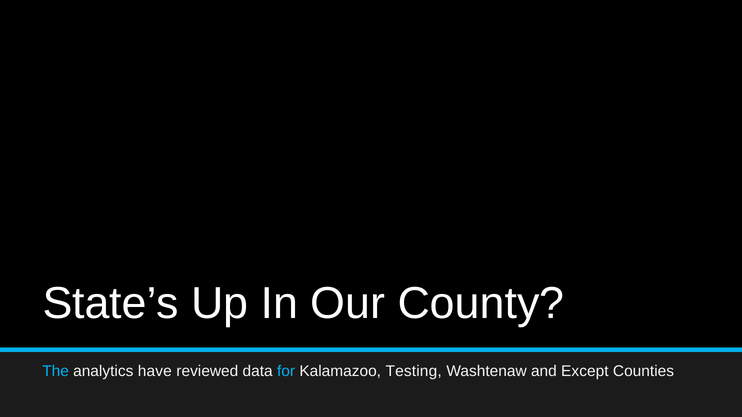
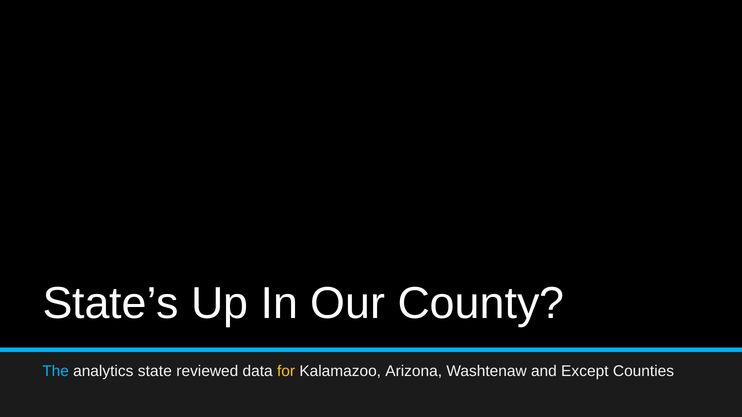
have: have -> state
for colour: light blue -> yellow
Testing: Testing -> Arizona
